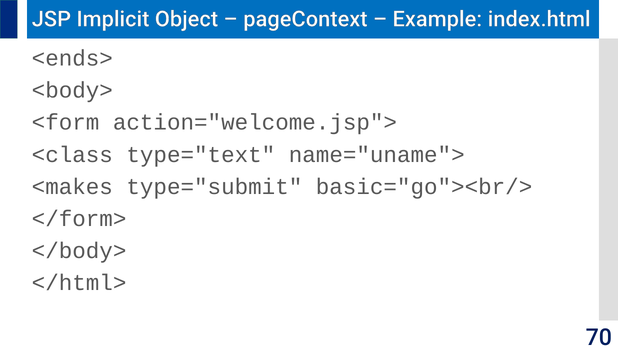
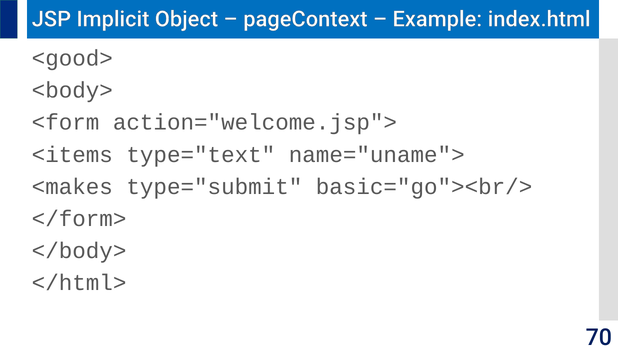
<ends>: <ends> -> <good>
<class: <class -> <items
